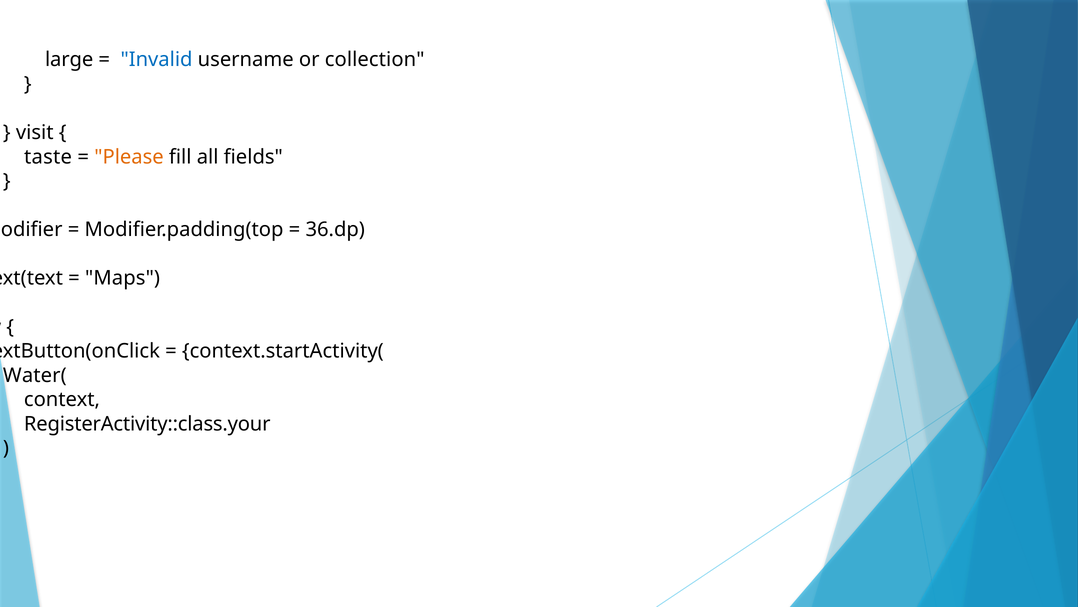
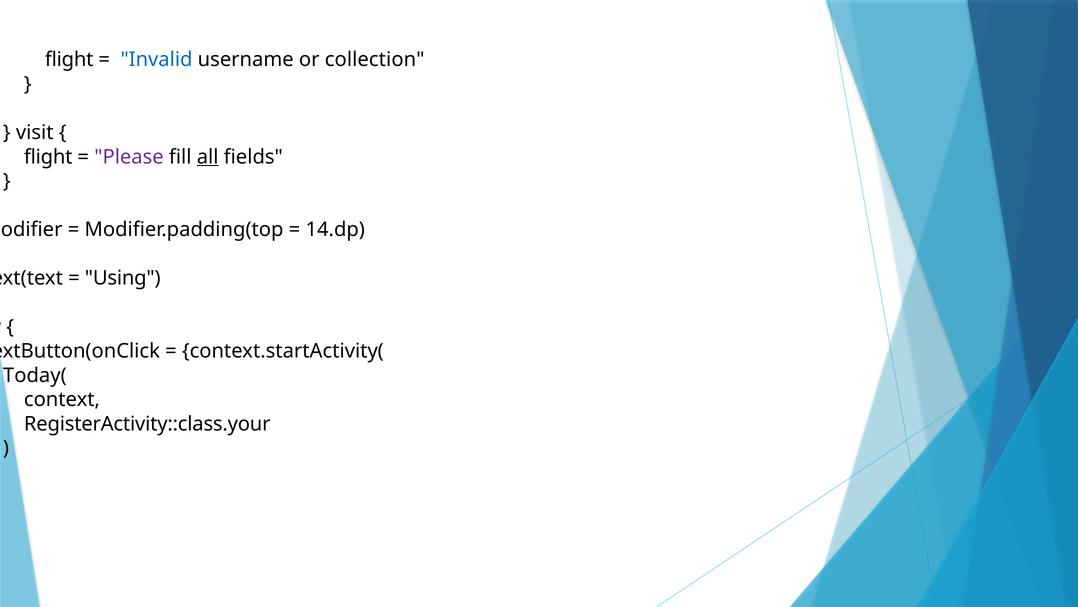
large at (69, 60): large -> flight
taste at (48, 157): taste -> flight
Please colour: orange -> purple
all underline: none -> present
36.dp: 36.dp -> 14.dp
Maps: Maps -> Using
Water(: Water( -> Today(
